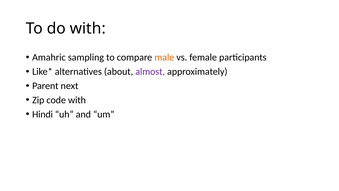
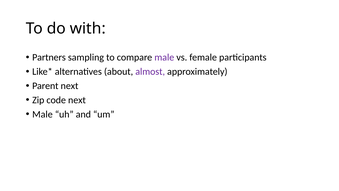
Amahric: Amahric -> Partners
male at (164, 57) colour: orange -> purple
code with: with -> next
Hindi at (43, 114): Hindi -> Male
